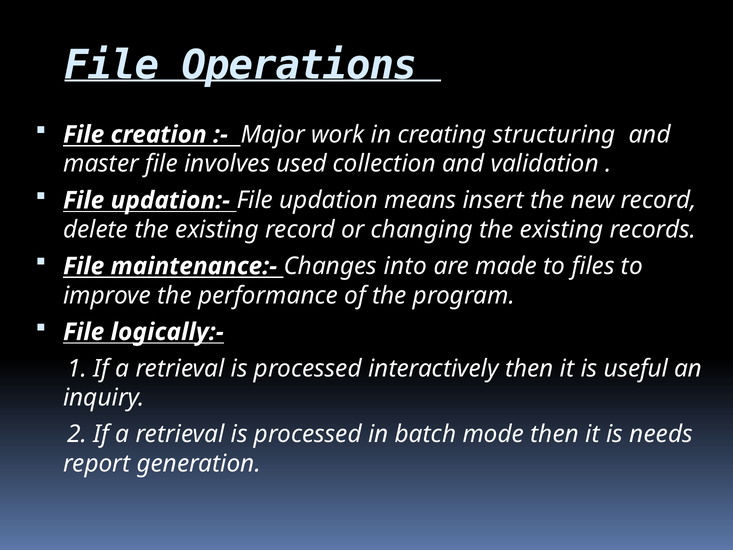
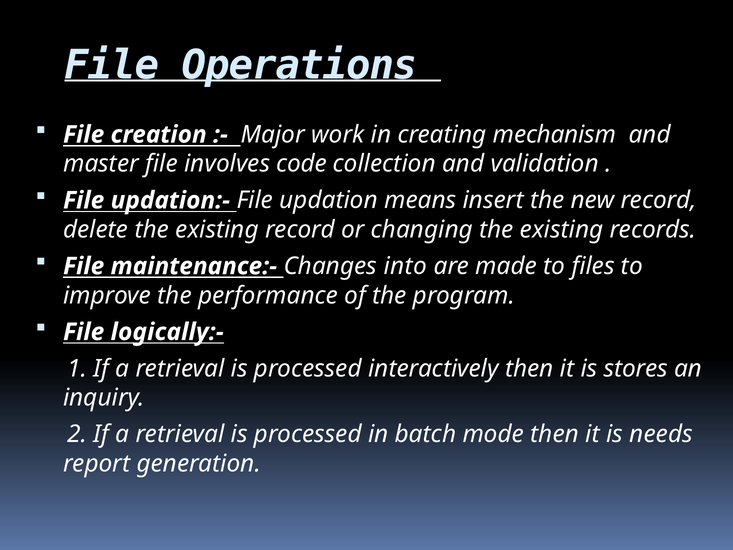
structuring: structuring -> mechanism
used: used -> code
useful: useful -> stores
